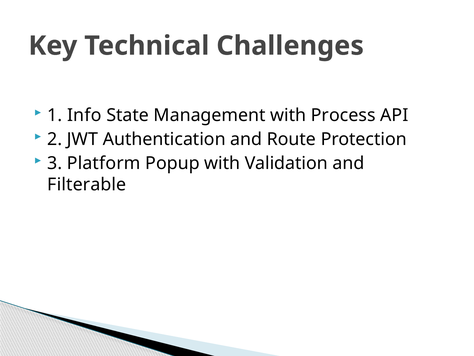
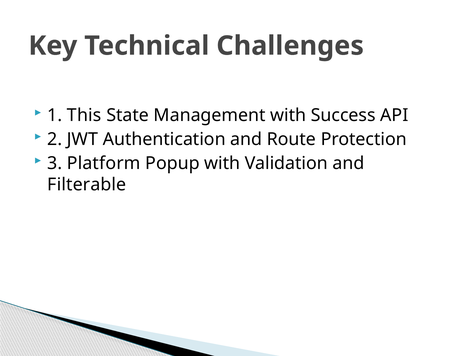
Info: Info -> This
Process: Process -> Success
